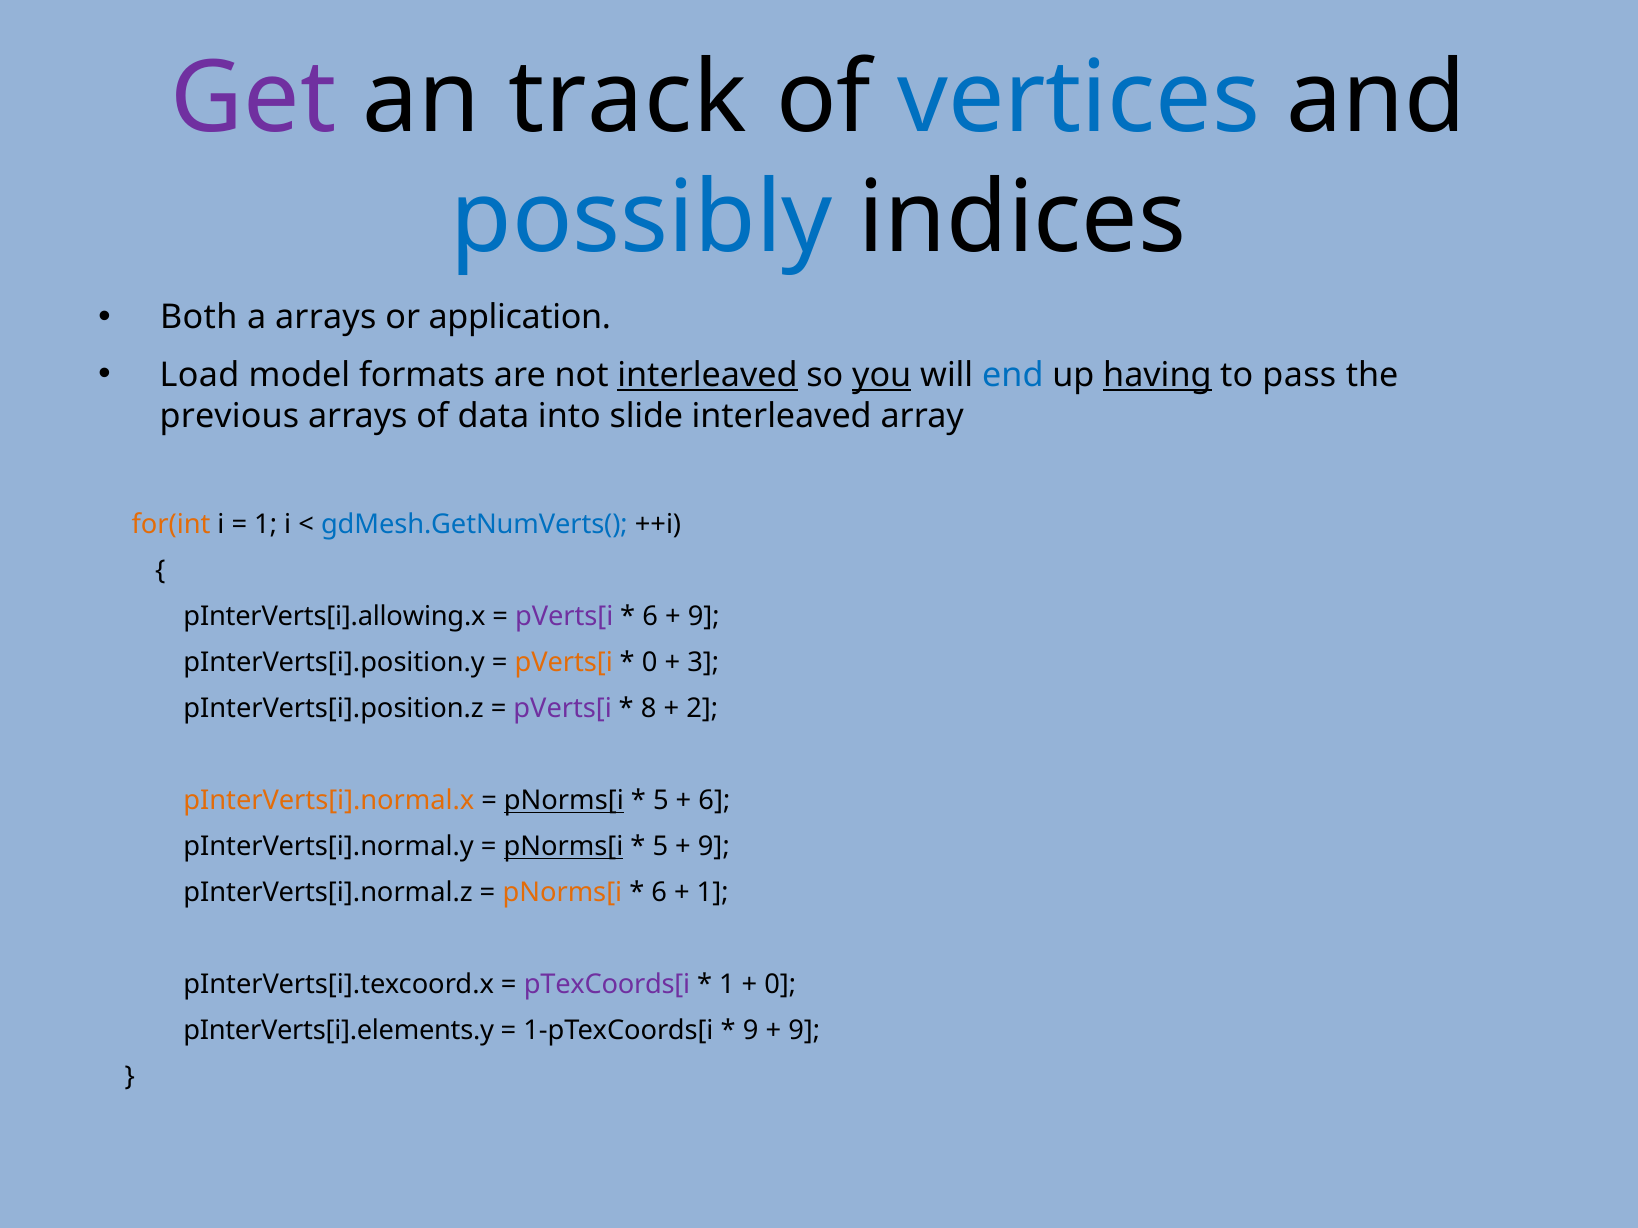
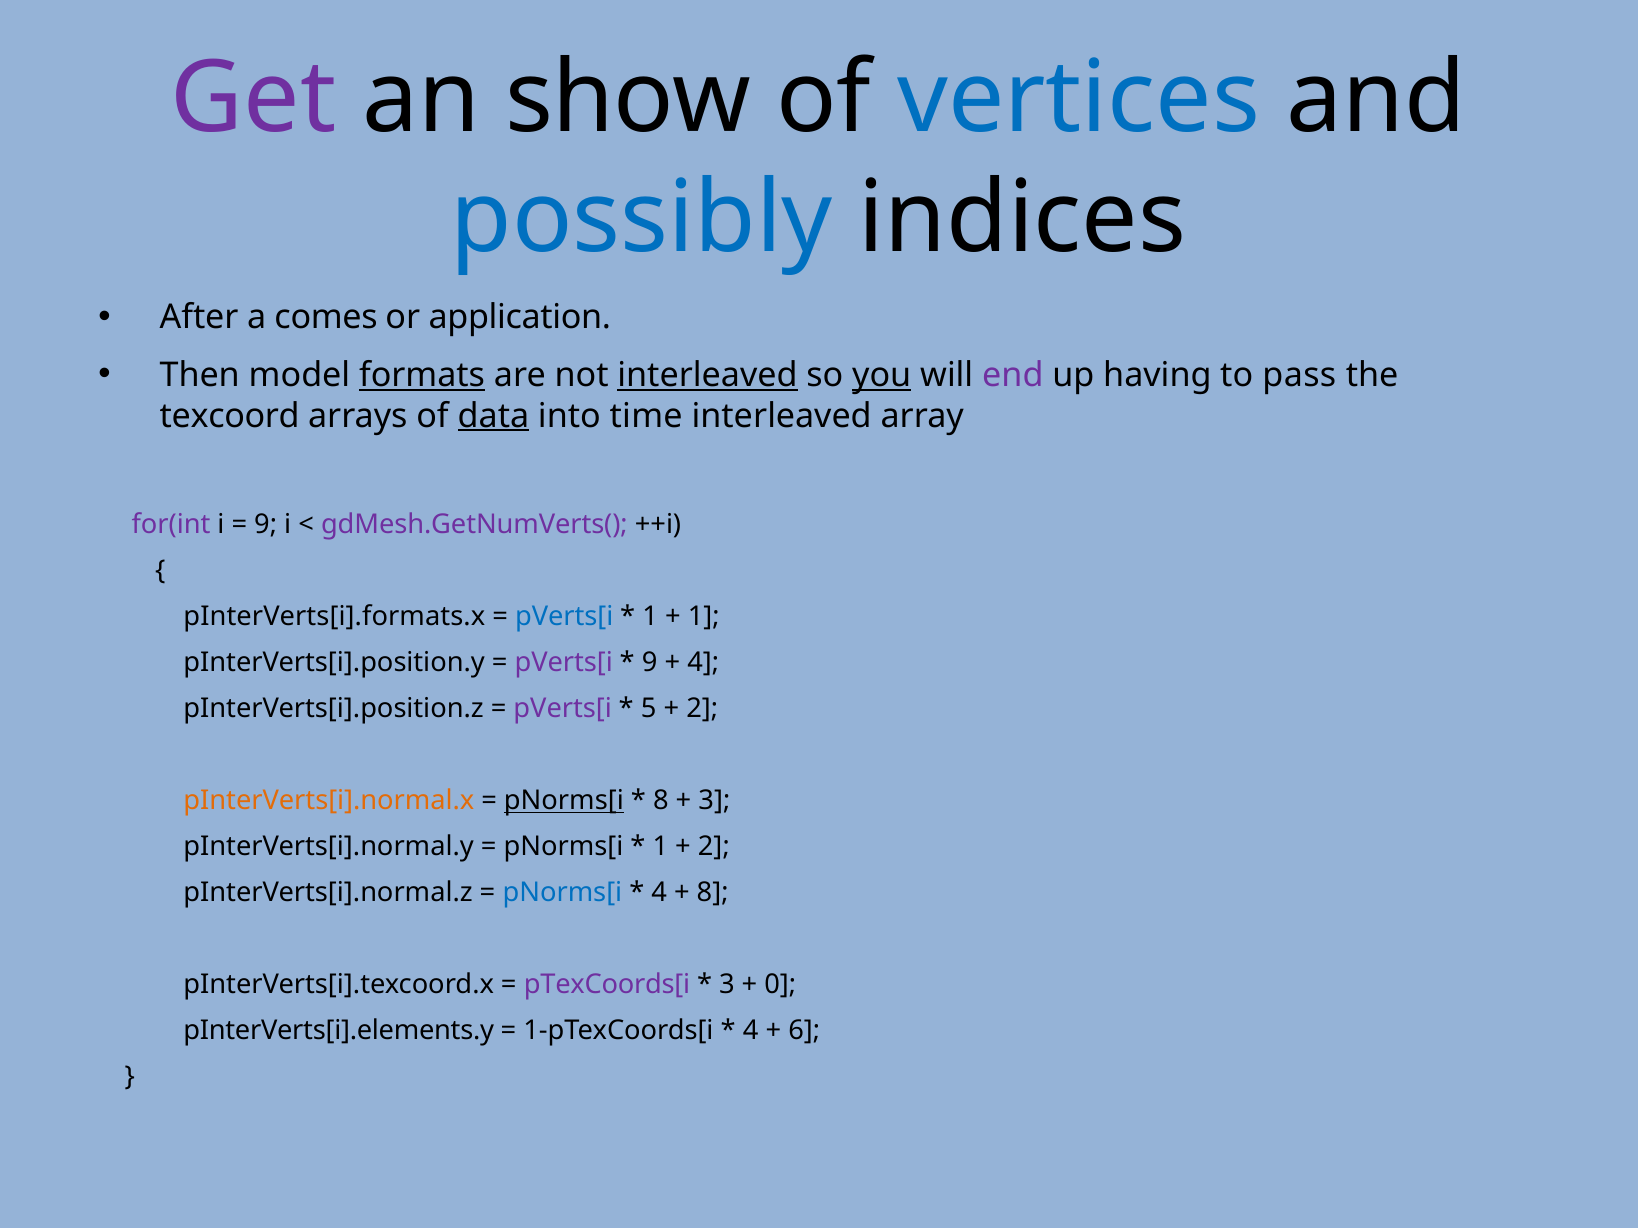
track: track -> show
Both: Both -> After
a arrays: arrays -> comes
Load: Load -> Then
formats underline: none -> present
end colour: blue -> purple
having underline: present -> none
previous: previous -> texcoord
data underline: none -> present
slide: slide -> time
for(int colour: orange -> purple
1 at (266, 524): 1 -> 9
gdMesh.GetNumVerts( colour: blue -> purple
pInterVerts[i].allowing.x: pInterVerts[i].allowing.x -> pInterVerts[i].formats.x
pVerts[i at (564, 617) colour: purple -> blue
6 at (650, 617): 6 -> 1
9 at (704, 617): 9 -> 1
pVerts[i at (564, 663) colour: orange -> purple
0 at (650, 663): 0 -> 9
3 at (703, 663): 3 -> 4
8: 8 -> 5
5 at (661, 801): 5 -> 8
6 at (714, 801): 6 -> 3
pNorms[i at (564, 847) underline: present -> none
5 at (660, 847): 5 -> 1
9 at (714, 847): 9 -> 2
pNorms[i at (562, 893) colour: orange -> blue
6 at (659, 893): 6 -> 4
1 at (713, 893): 1 -> 8
1 at (727, 985): 1 -> 3
9 at (751, 1031): 9 -> 4
9 at (804, 1031): 9 -> 6
